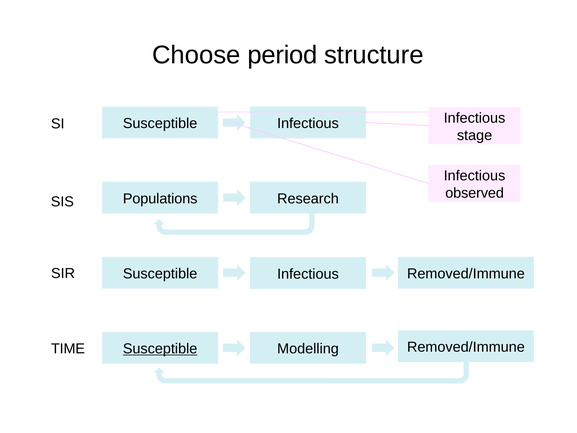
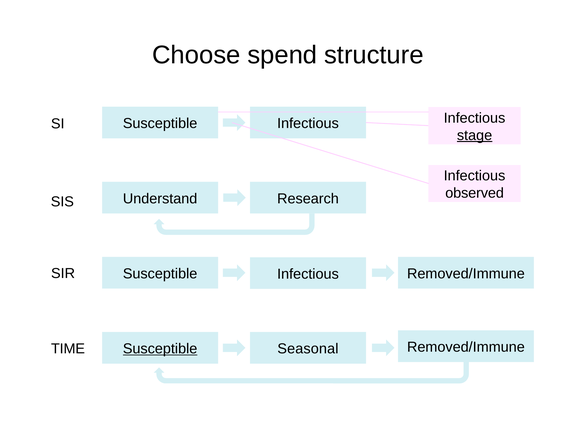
period: period -> spend
stage underline: none -> present
Populations: Populations -> Understand
Modelling: Modelling -> Seasonal
